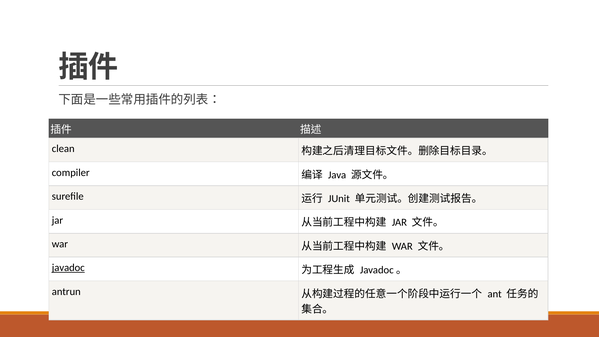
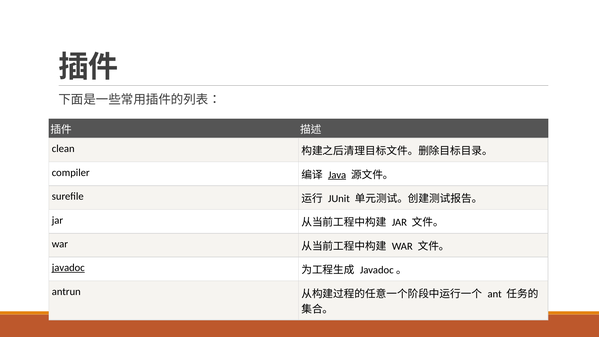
Java underline: none -> present
